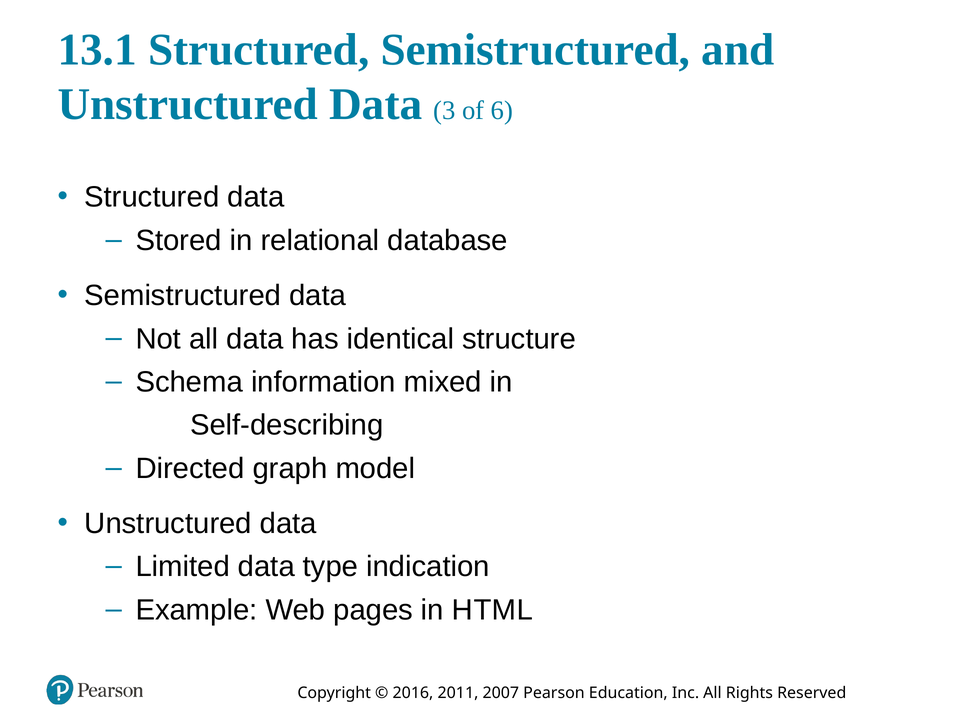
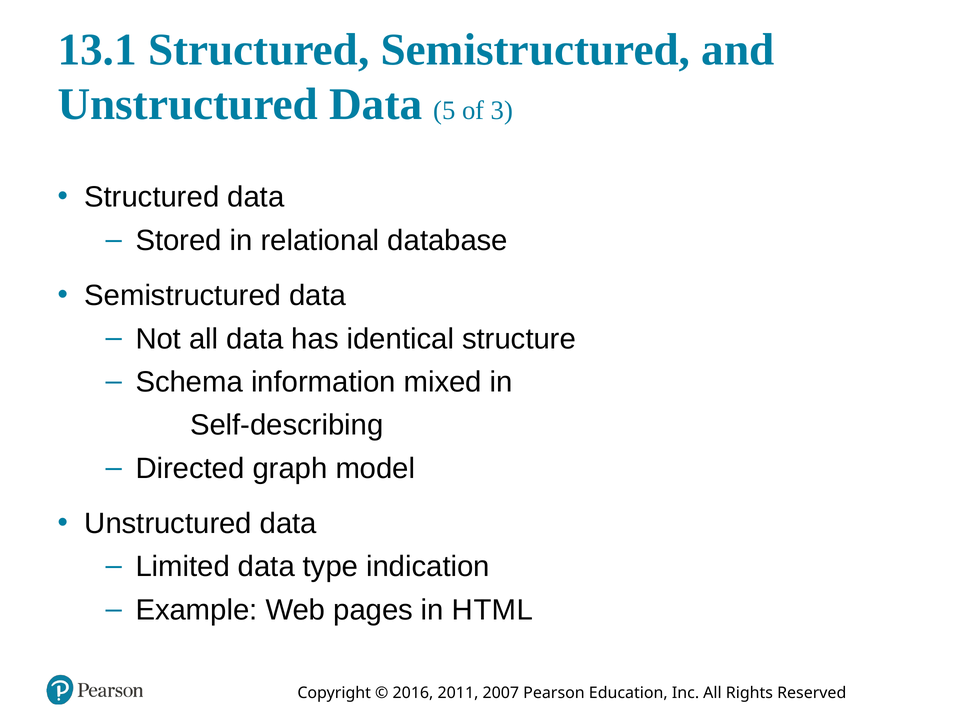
3: 3 -> 5
6: 6 -> 3
